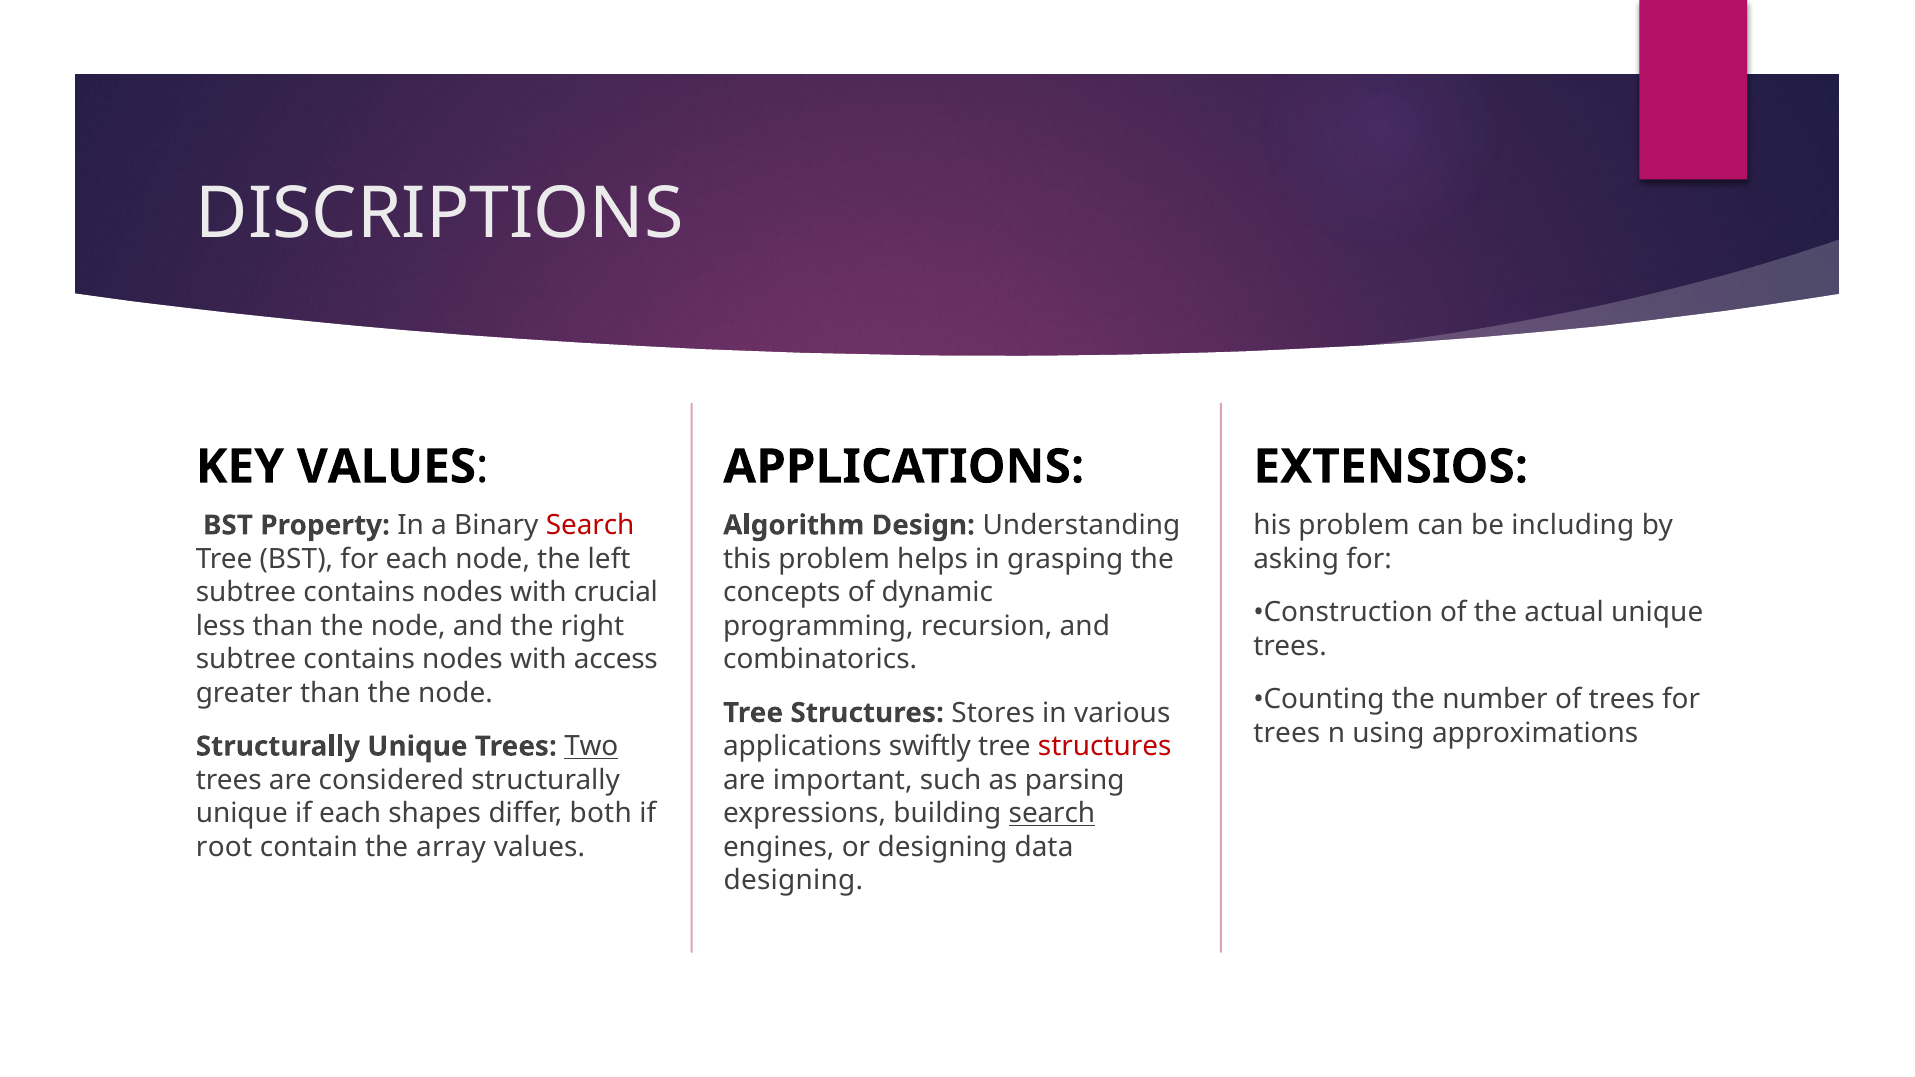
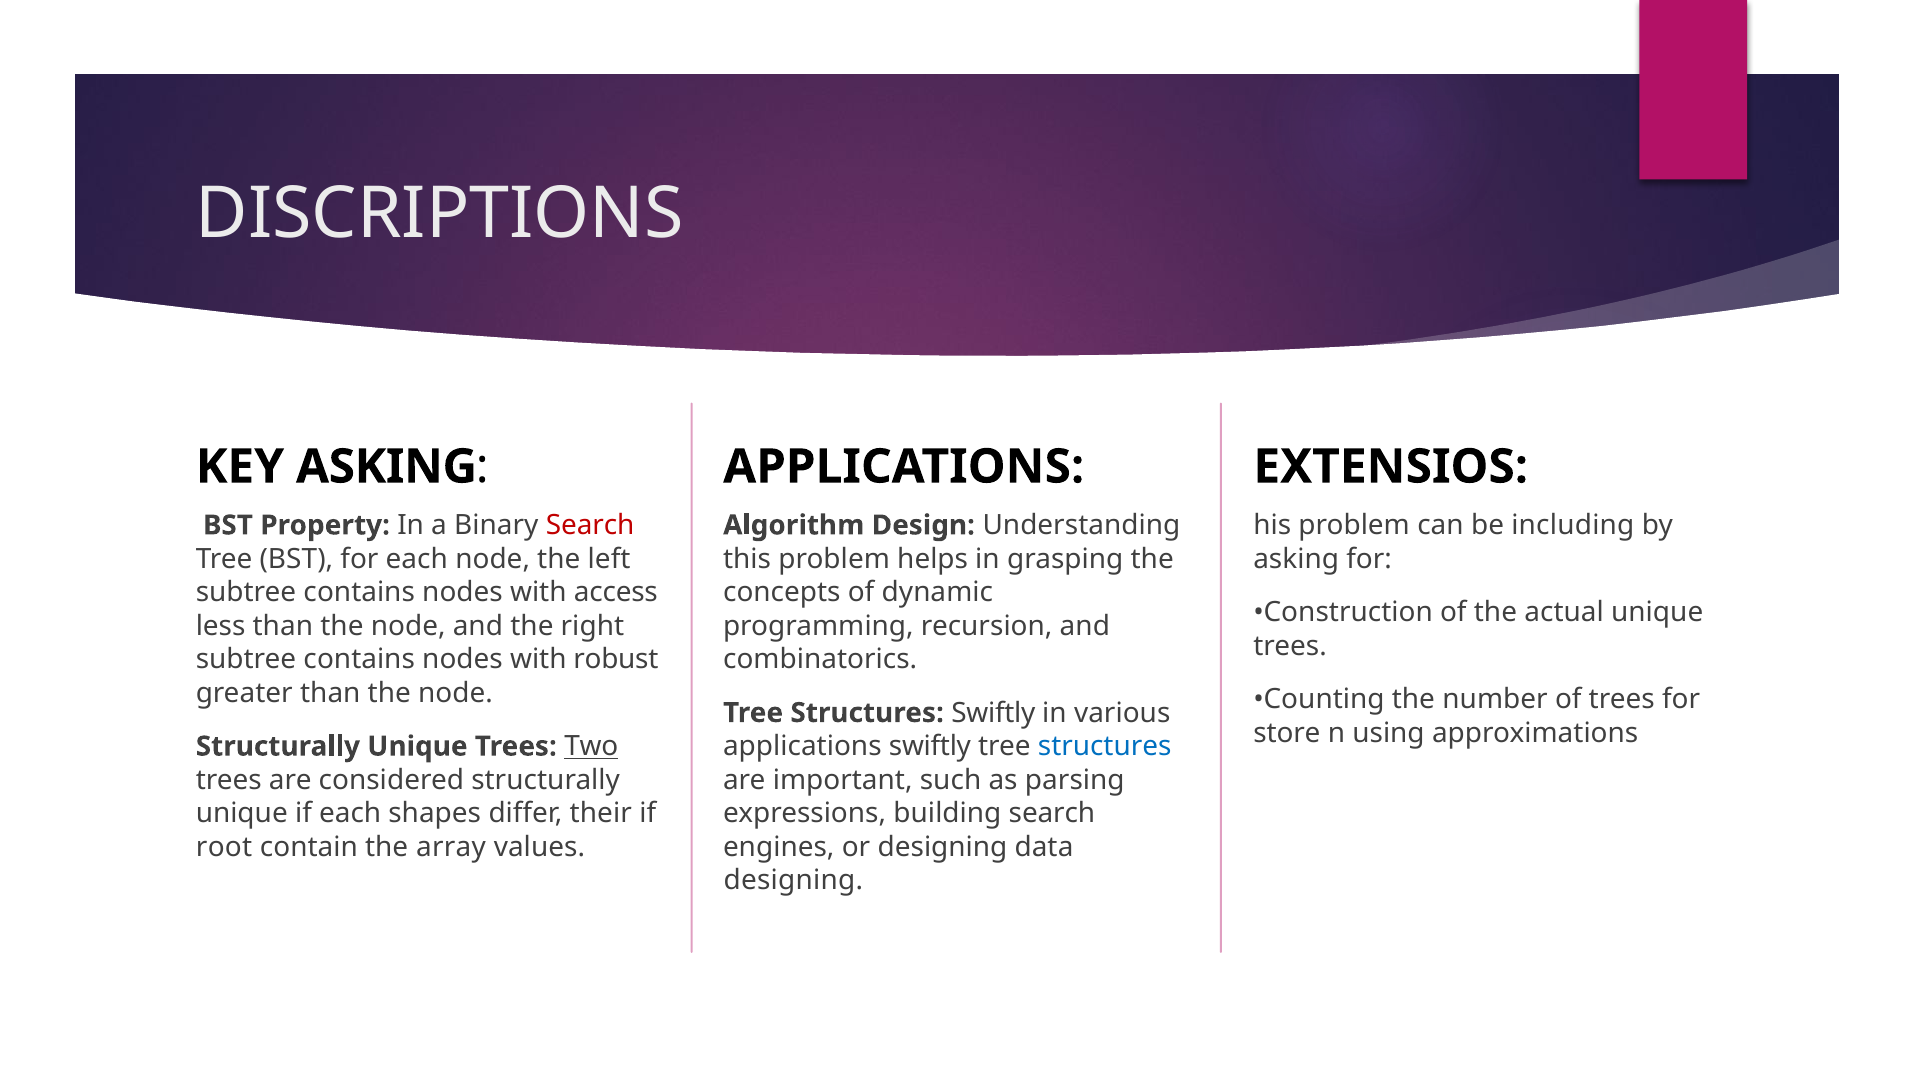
KEY VALUES: VALUES -> ASKING
crucial: crucial -> access
access: access -> robust
Structures Stores: Stores -> Swiftly
trees at (1287, 733): trees -> store
structures at (1105, 747) colour: red -> blue
both: both -> their
search at (1052, 814) underline: present -> none
